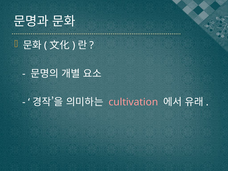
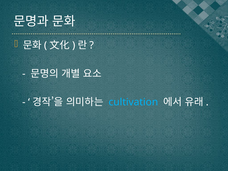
cultivation colour: pink -> light blue
